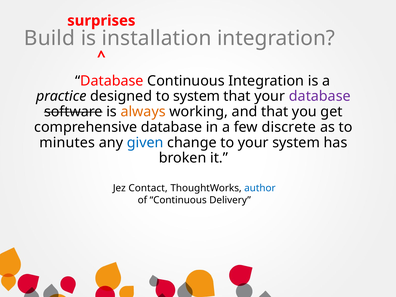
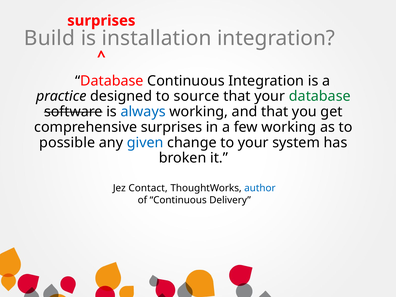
to system: system -> source
database at (320, 96) colour: purple -> green
always colour: orange -> blue
comprehensive database: database -> surprises
few discrete: discrete -> working
minutes: minutes -> possible
